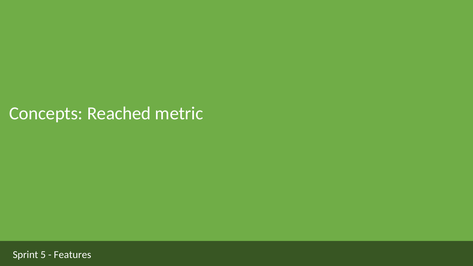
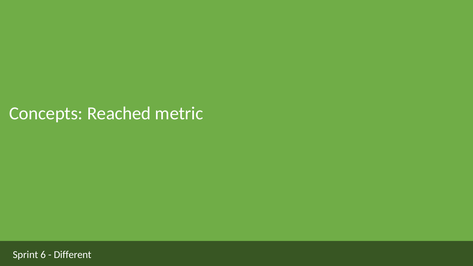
5: 5 -> 6
Features: Features -> Different
